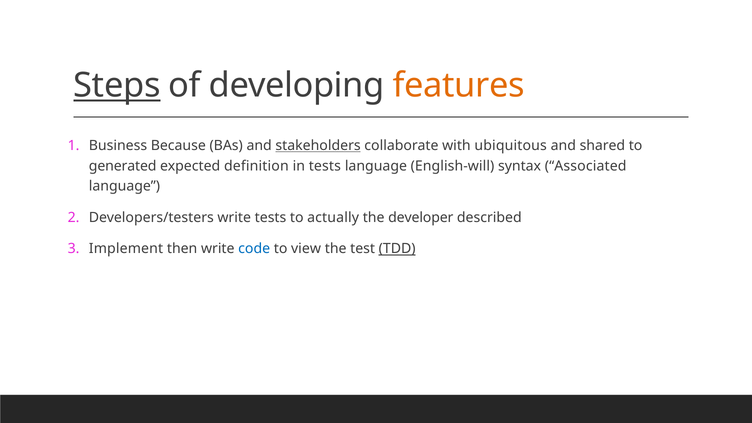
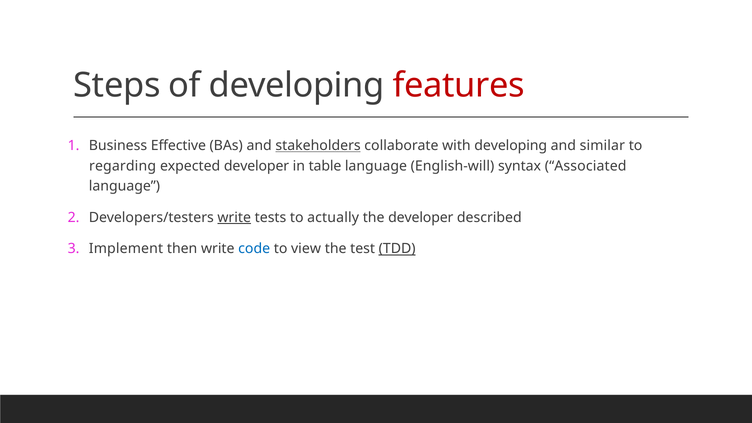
Steps underline: present -> none
features colour: orange -> red
Because: Because -> Effective
with ubiquitous: ubiquitous -> developing
shared: shared -> similar
generated: generated -> regarding
expected definition: definition -> developer
in tests: tests -> table
write at (234, 218) underline: none -> present
